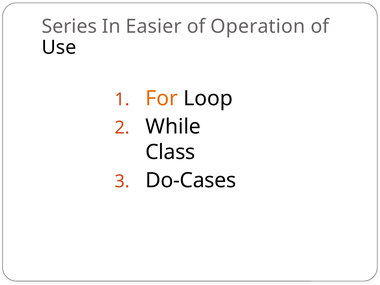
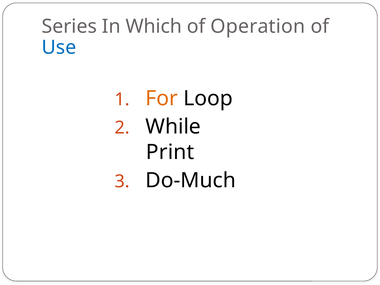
Easier: Easier -> Which
Use colour: black -> blue
Class: Class -> Print
Do-Cases: Do-Cases -> Do-Much
